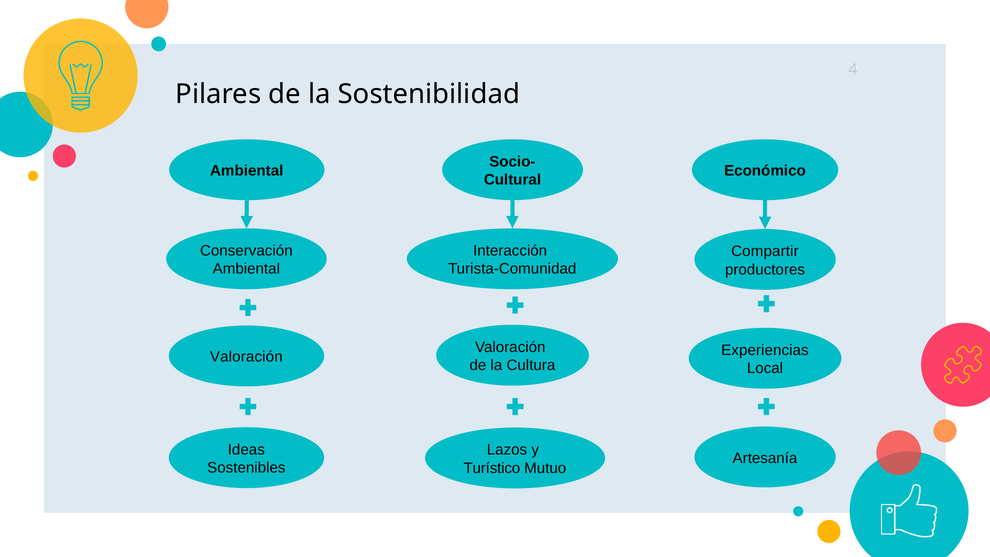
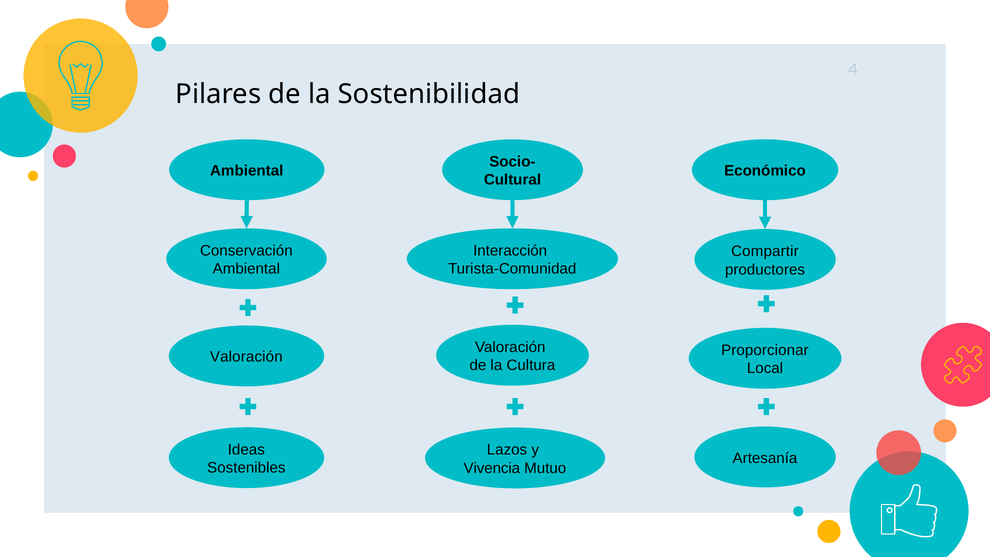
Experiencias: Experiencias -> Proporcionar
Turístico: Turístico -> Vivencia
